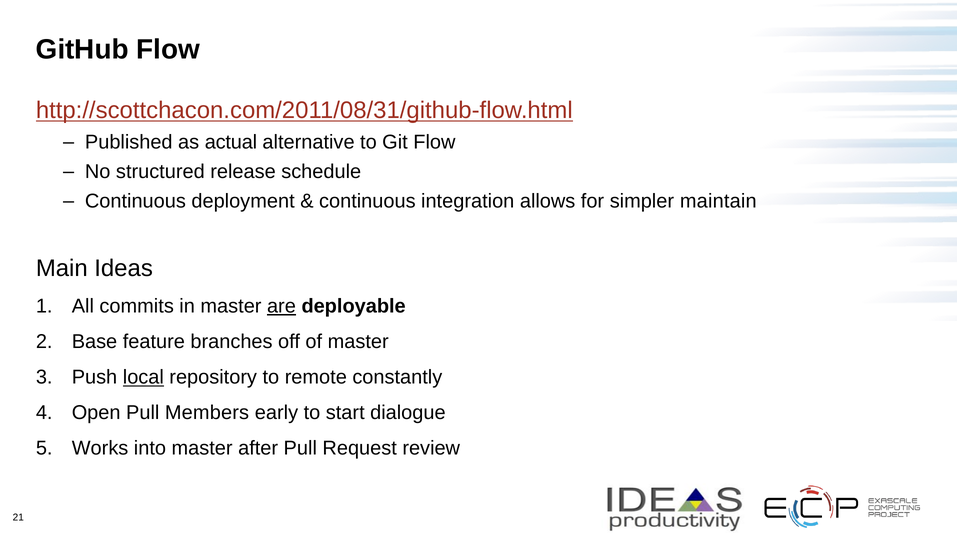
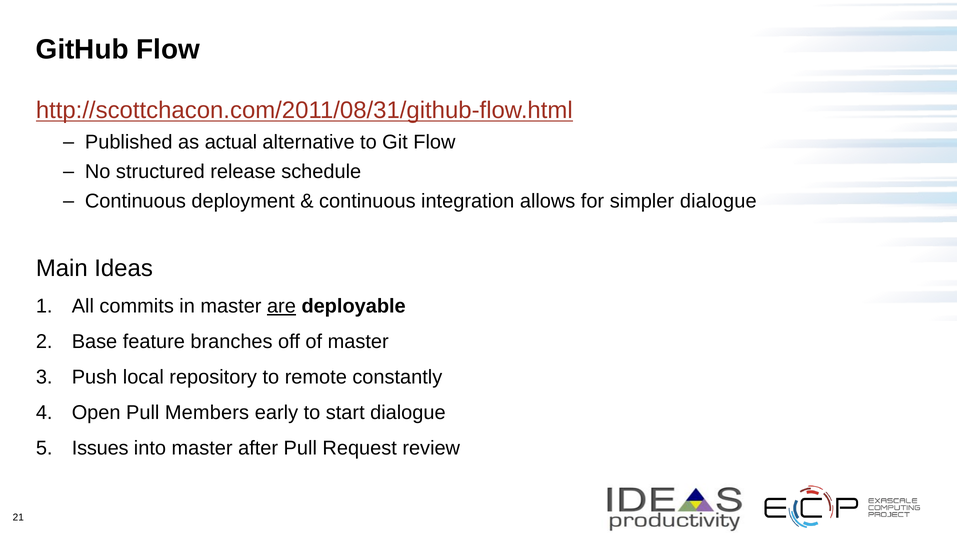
simpler maintain: maintain -> dialogue
local underline: present -> none
Works: Works -> Issues
